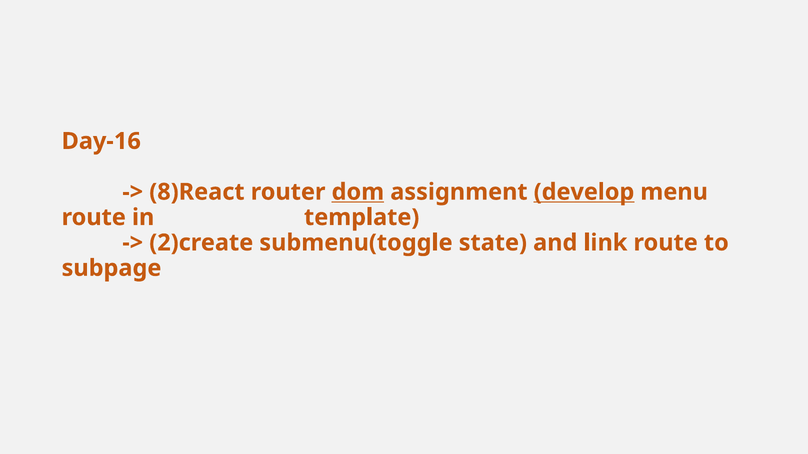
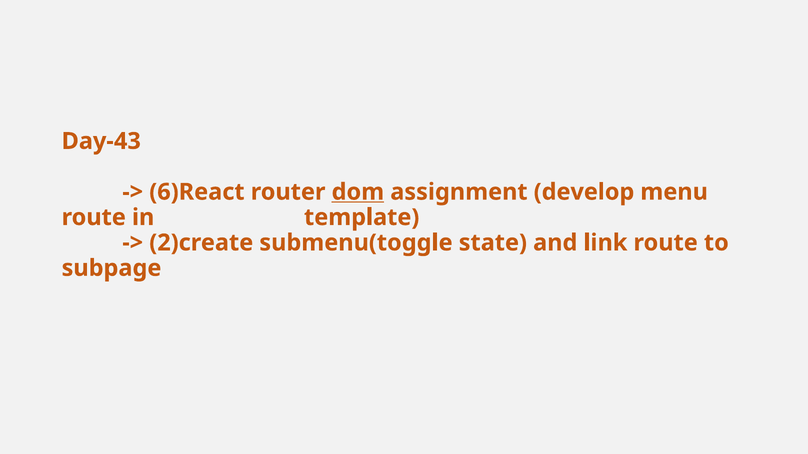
Day-16: Day-16 -> Day-43
8)React: 8)React -> 6)React
develop underline: present -> none
